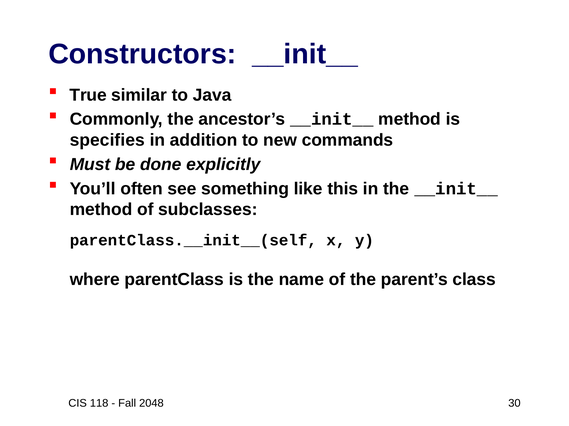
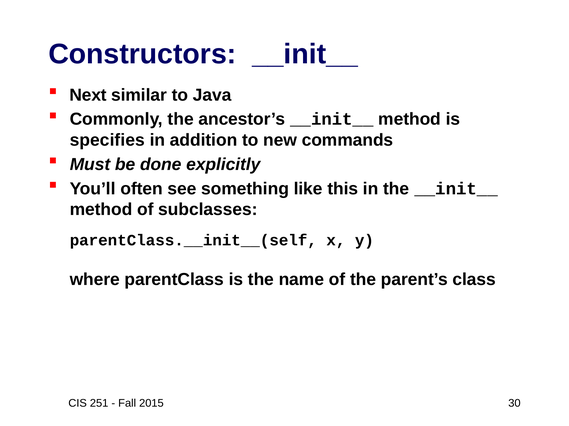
True: True -> Next
118: 118 -> 251
2048: 2048 -> 2015
